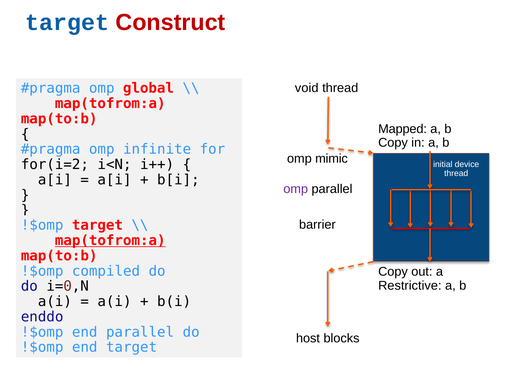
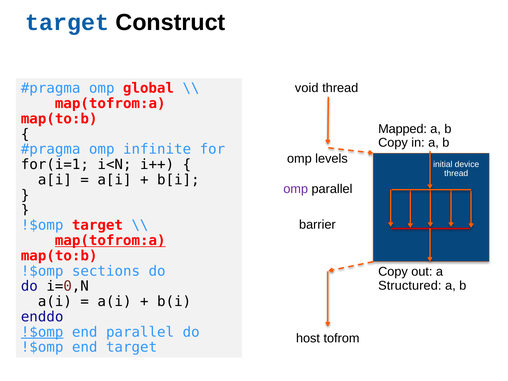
Construct colour: red -> black
mimic: mimic -> levels
for(i=2: for(i=2 -> for(i=1
compiled: compiled -> sections
Restrictive: Restrictive -> Structured
!$omp at (42, 332) underline: none -> present
blocks: blocks -> tofrom
